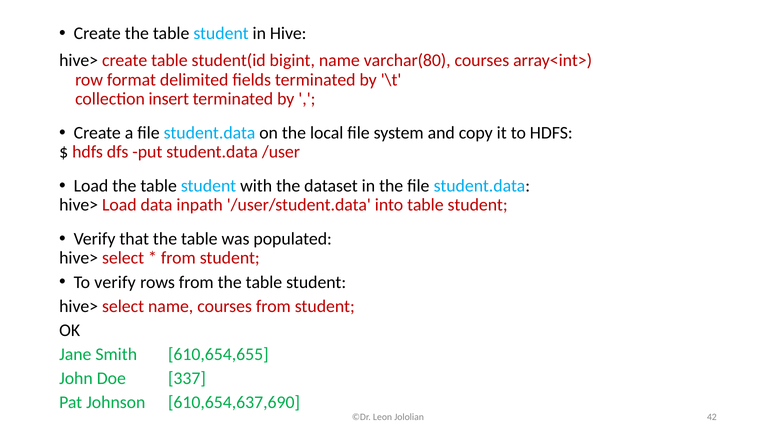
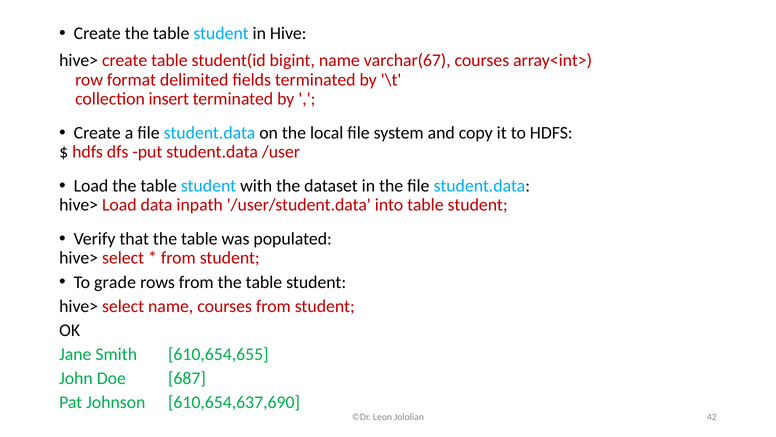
varchar(80: varchar(80 -> varchar(67
To verify: verify -> grade
337: 337 -> 687
